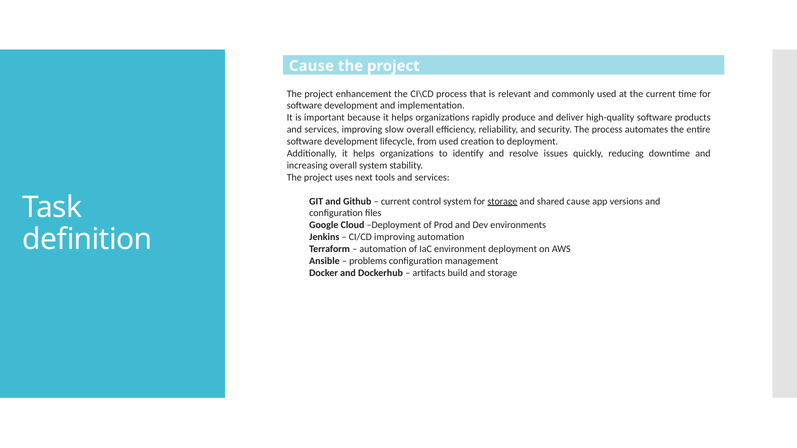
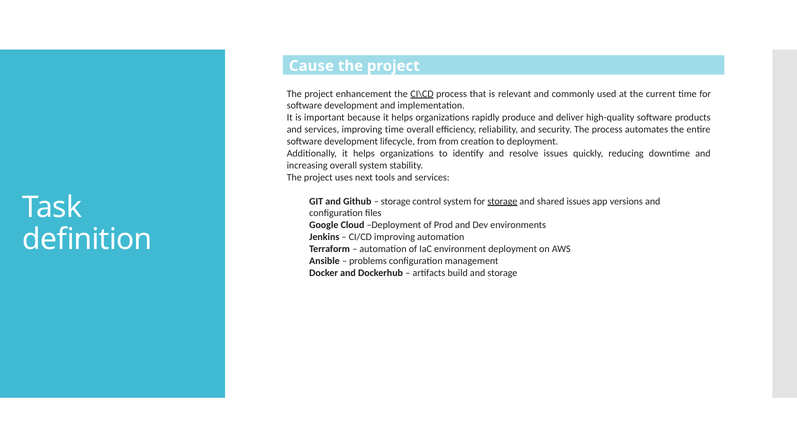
CI\CD underline: none -> present
improving slow: slow -> time
from used: used -> from
current at (396, 201): current -> storage
shared cause: cause -> issues
